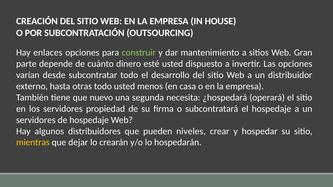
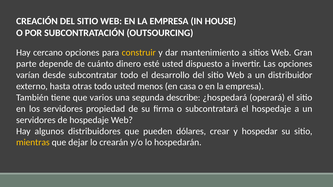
enlaces: enlaces -> cercano
construir colour: light green -> yellow
nuevo: nuevo -> varios
necesita: necesita -> describe
niveles: niveles -> dólares
